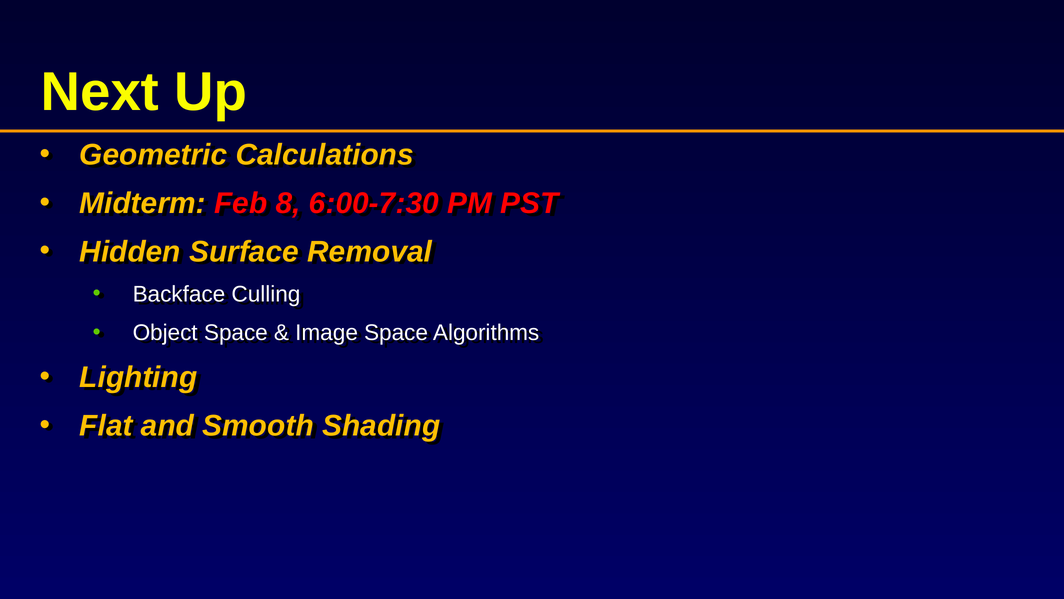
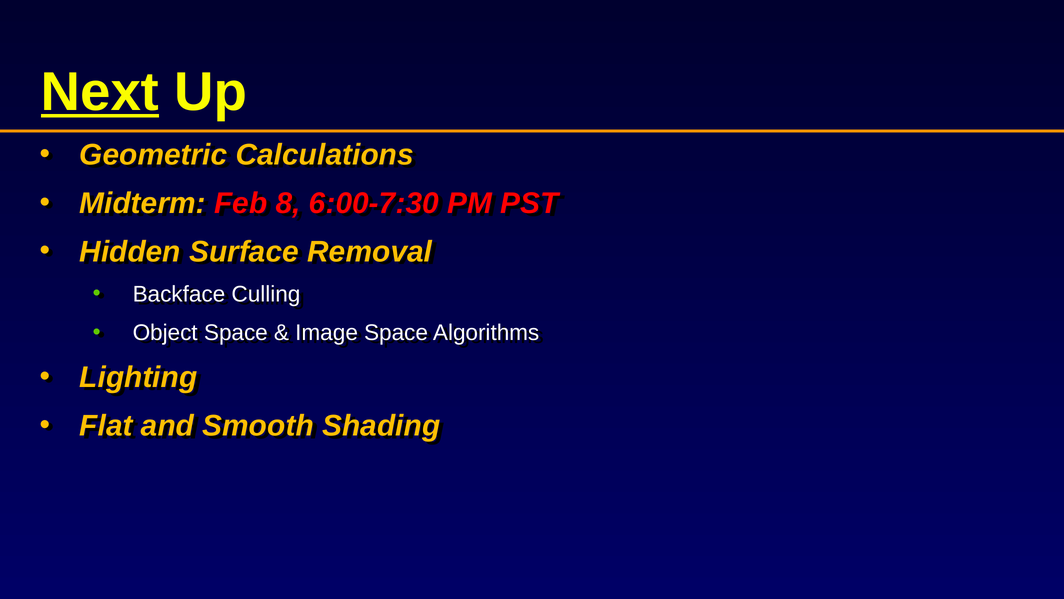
Next underline: none -> present
